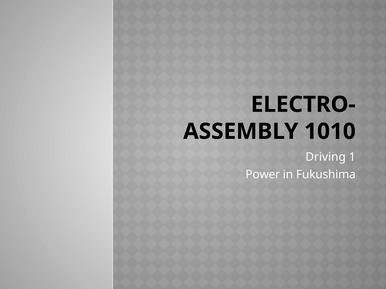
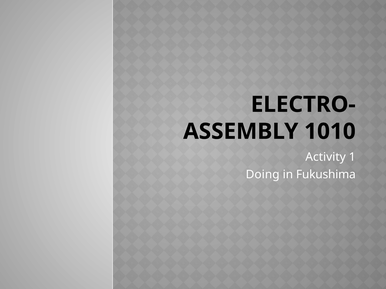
Driving: Driving -> Activity
Power: Power -> Doing
